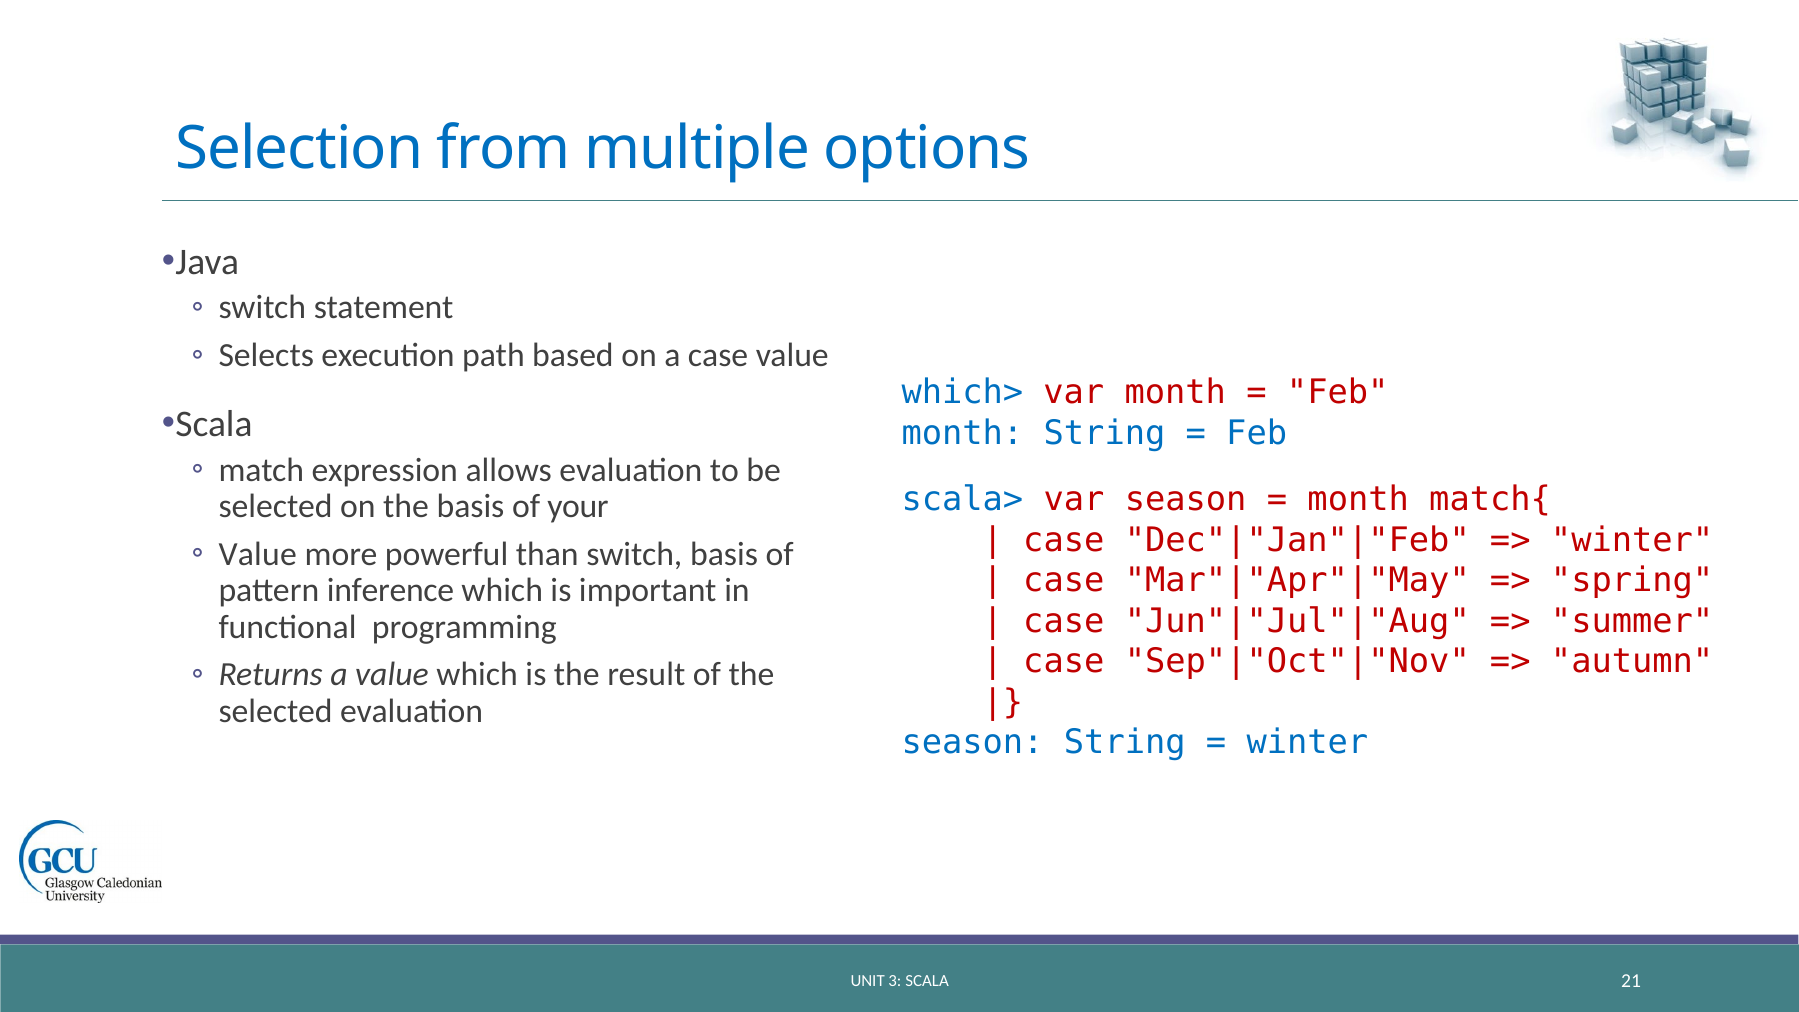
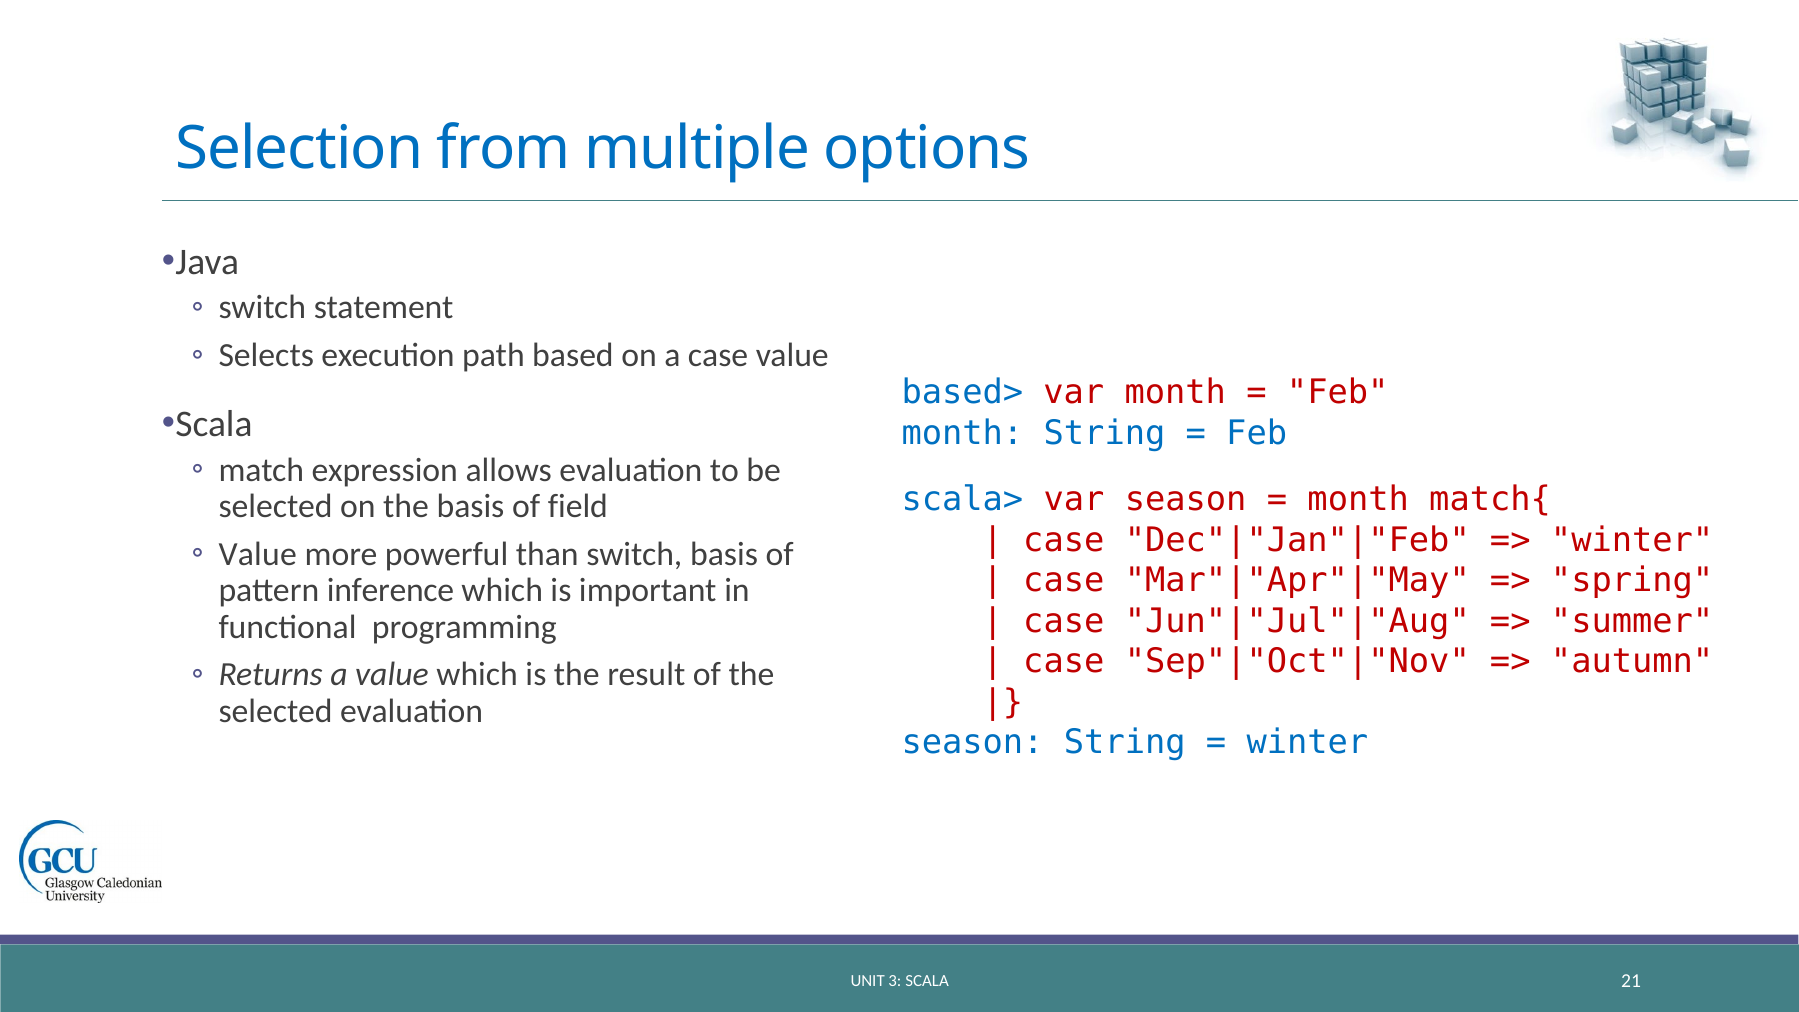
which>: which> -> based>
your: your -> field
